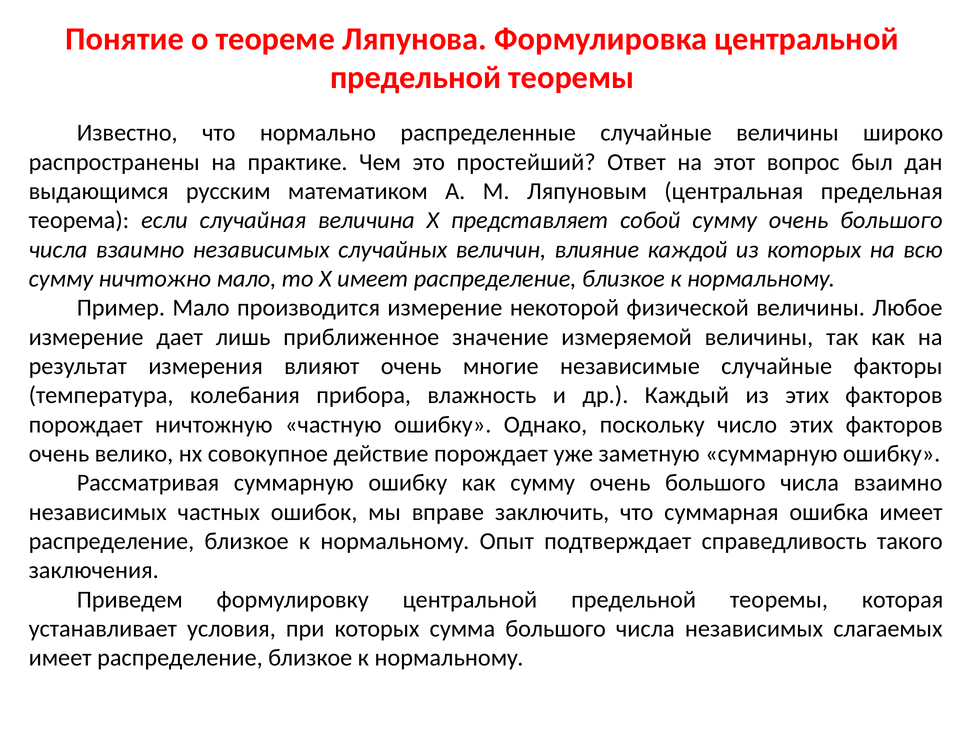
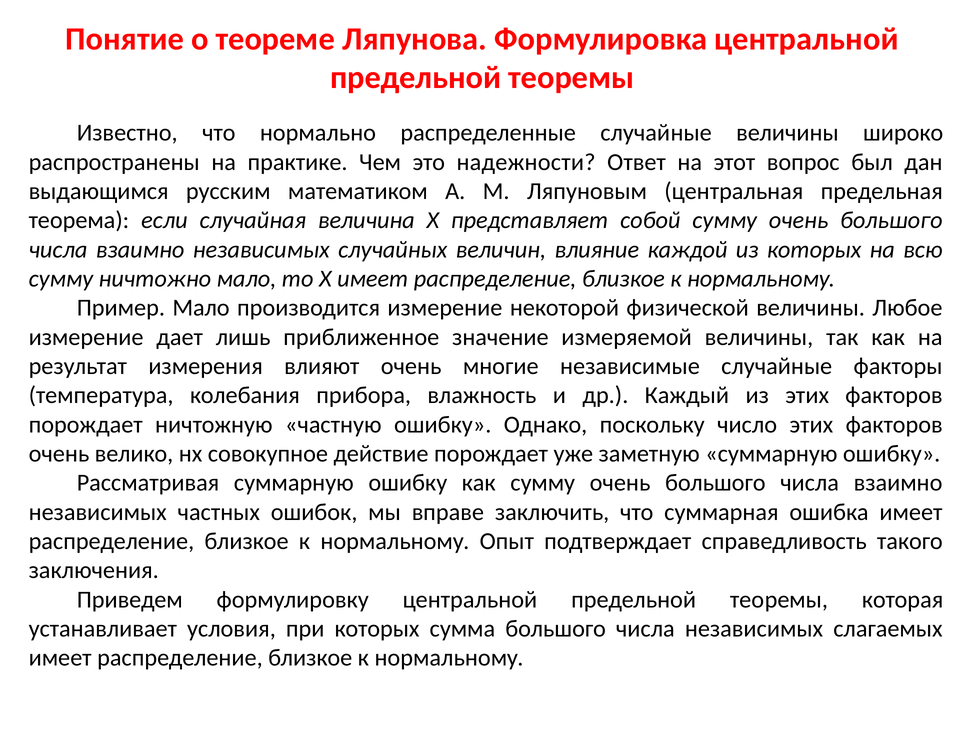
простейший: простейший -> надежности
